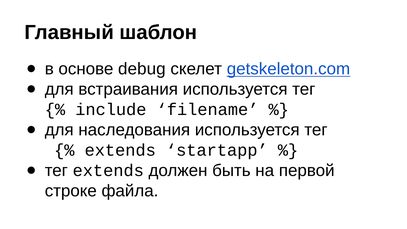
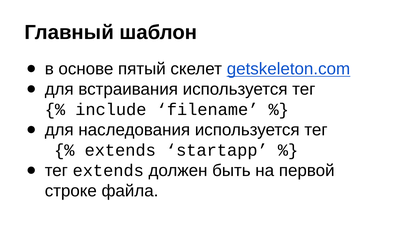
debug: debug -> пятый
